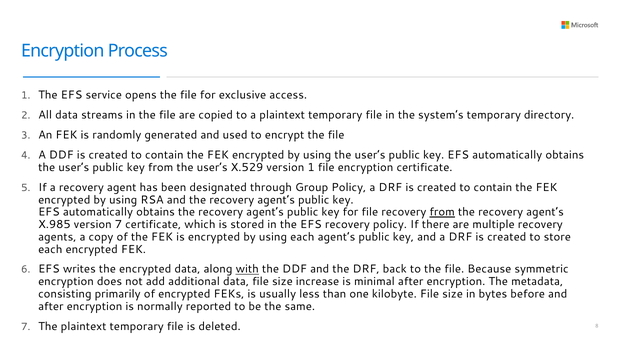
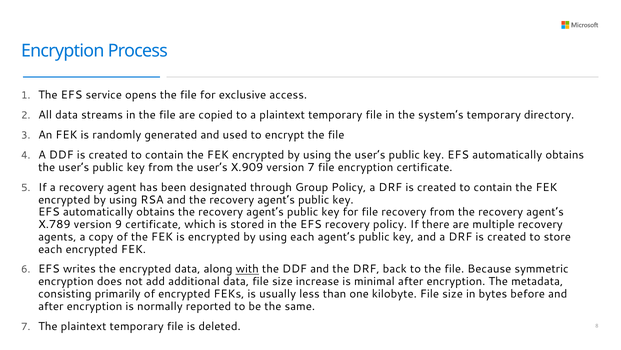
X.529: X.529 -> X.909
version 1: 1 -> 7
from at (442, 212) underline: present -> none
X.985: X.985 -> X.789
version 7: 7 -> 9
